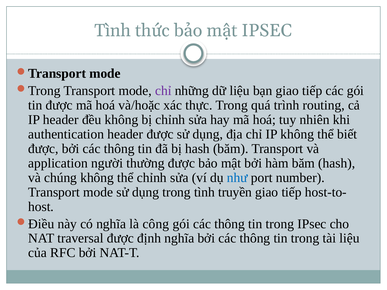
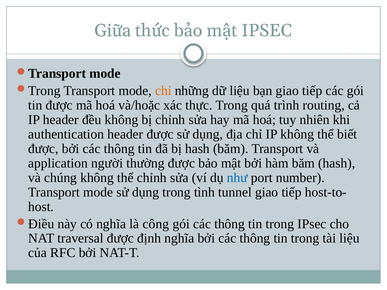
Tình at (113, 30): Tình -> Giữa
chỉ at (163, 91) colour: purple -> orange
truyền: truyền -> tunnel
